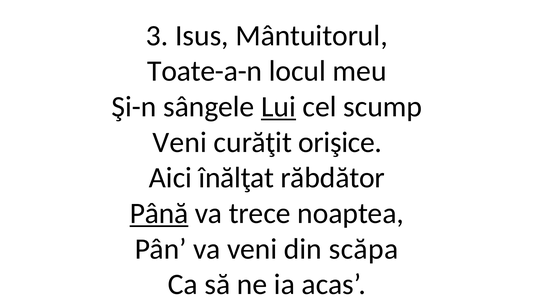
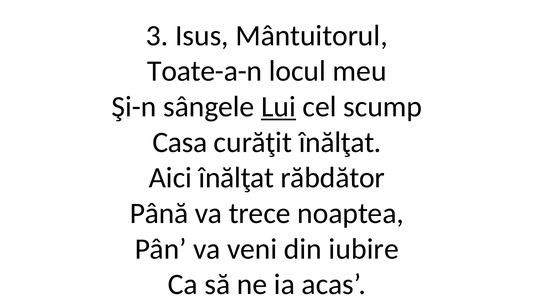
Veni at (180, 142): Veni -> Casa
curăţit orişice: orişice -> înălţat
Până underline: present -> none
scăpa: scăpa -> iubire
